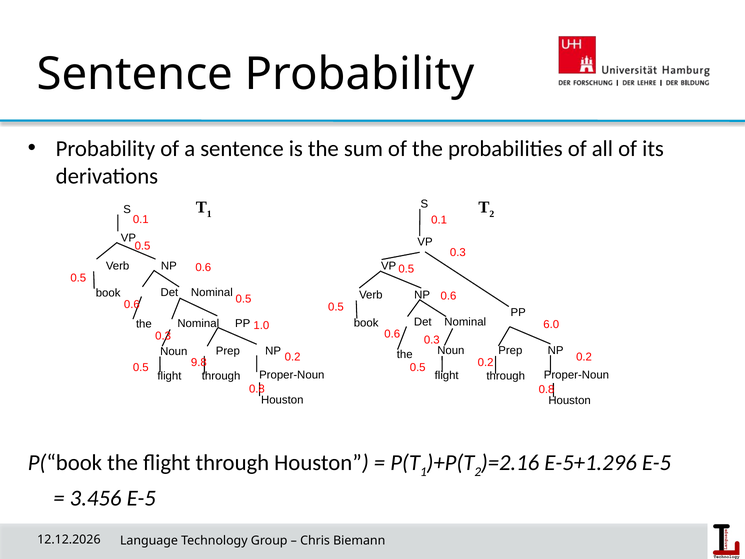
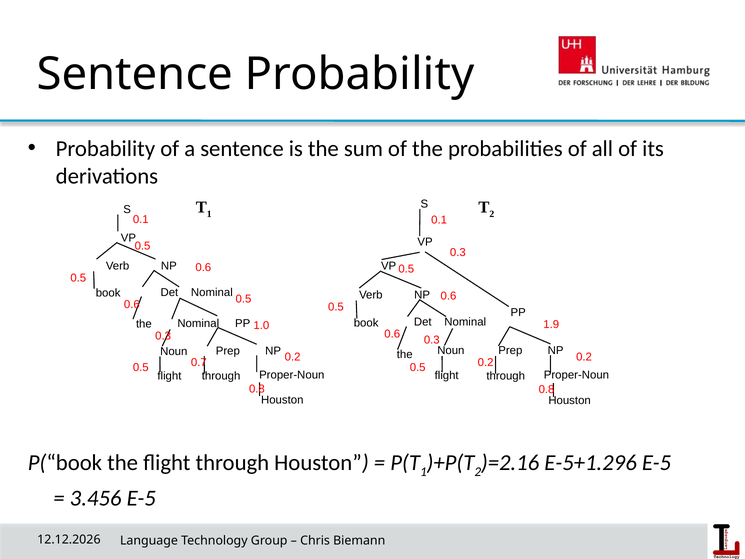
6.0: 6.0 -> 1.9
9.8: 9.8 -> 0.7
